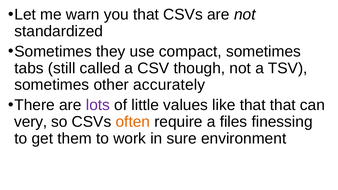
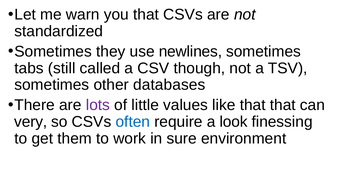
compact: compact -> newlines
accurately: accurately -> databases
often colour: orange -> blue
files: files -> look
